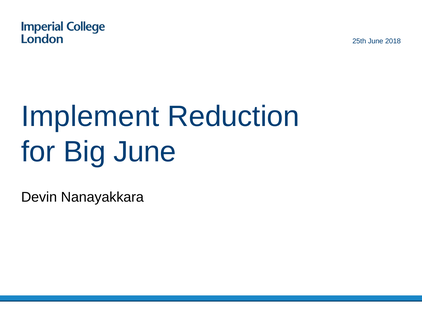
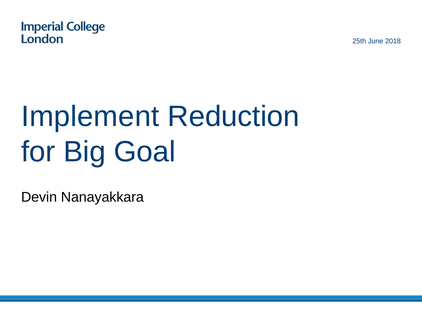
Big June: June -> Goal
